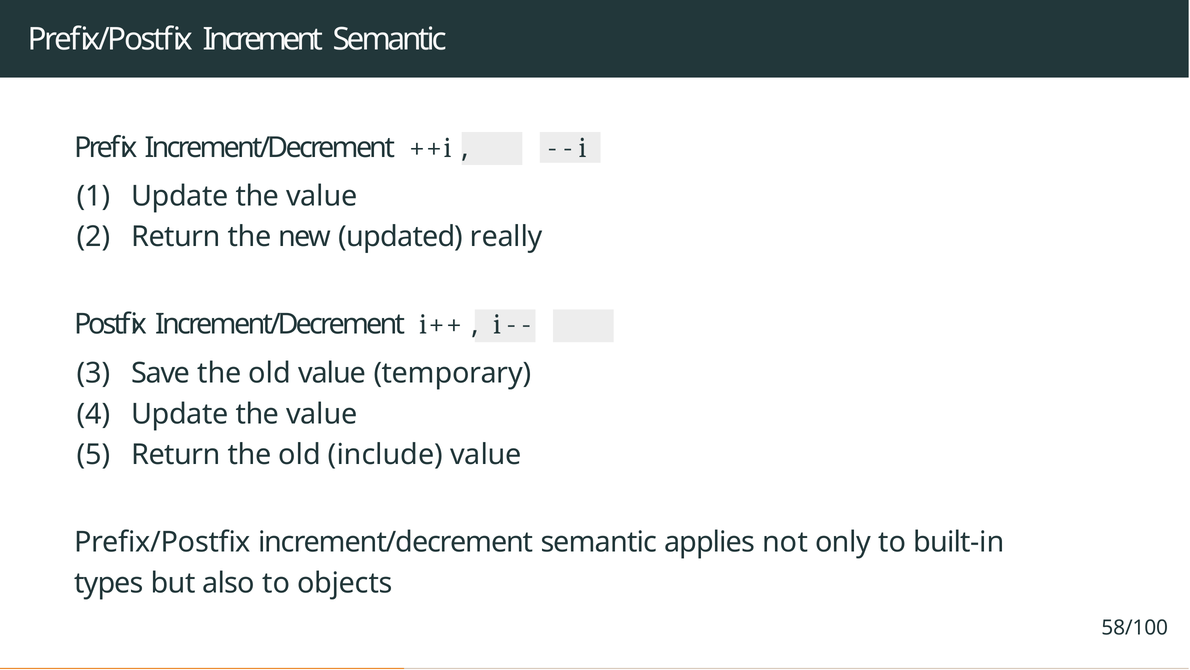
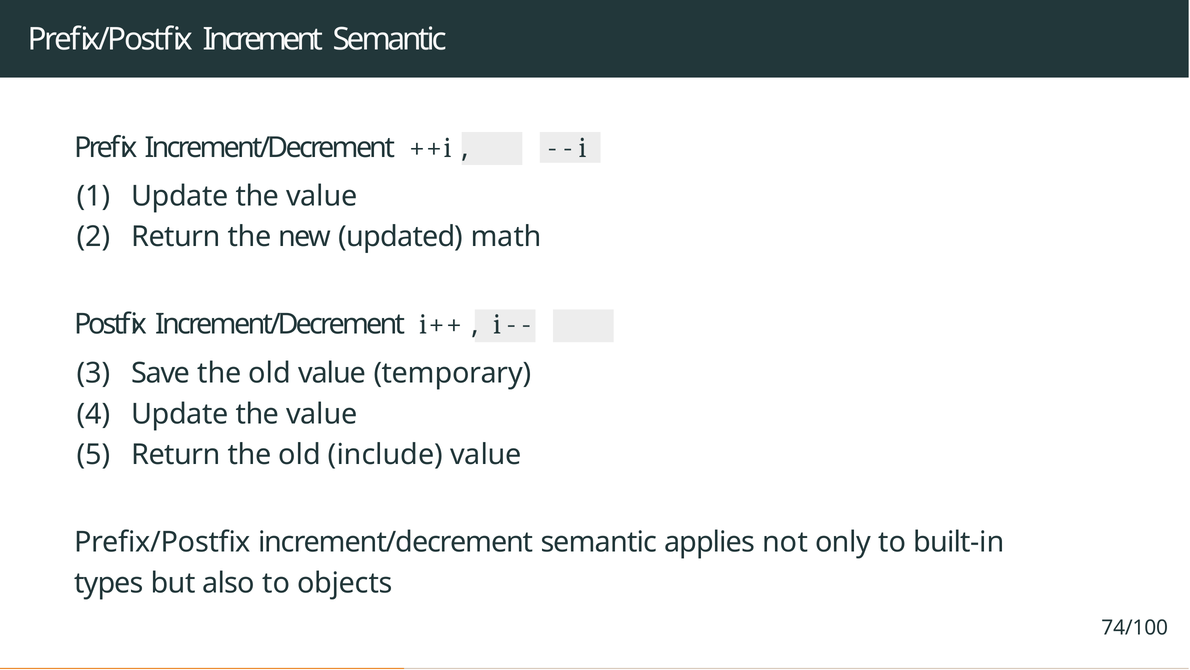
really: really -> math
58/100: 58/100 -> 74/100
